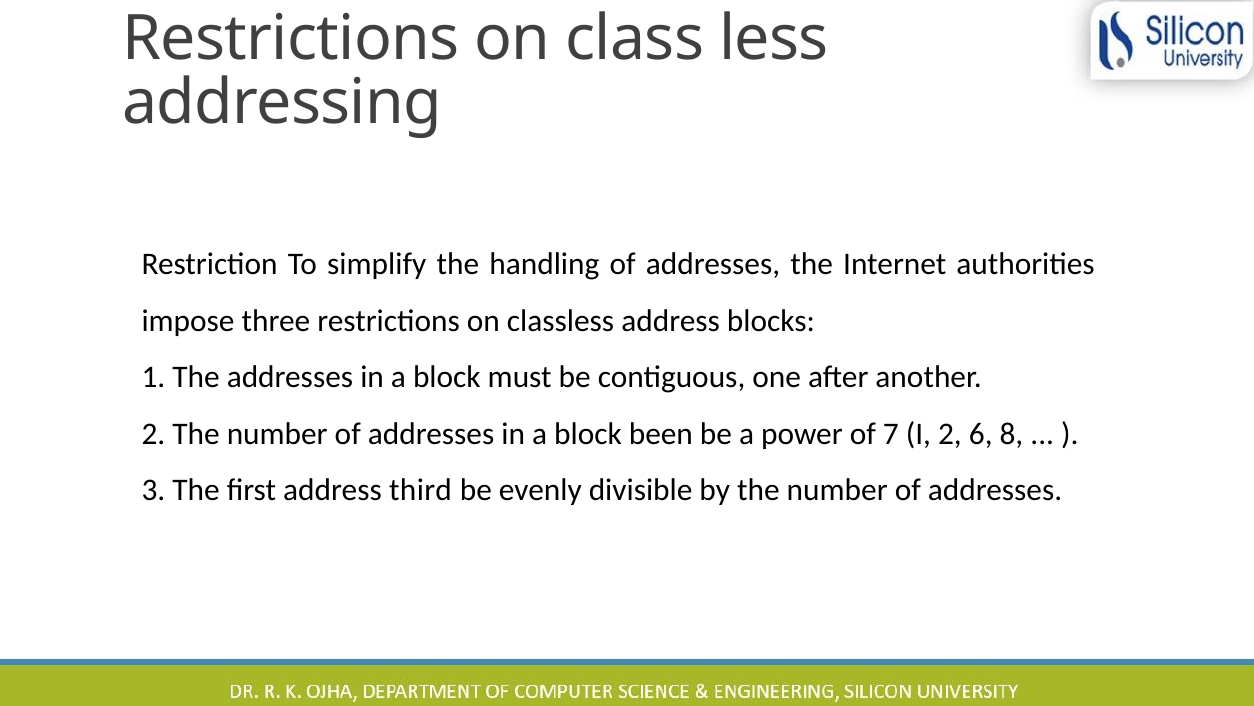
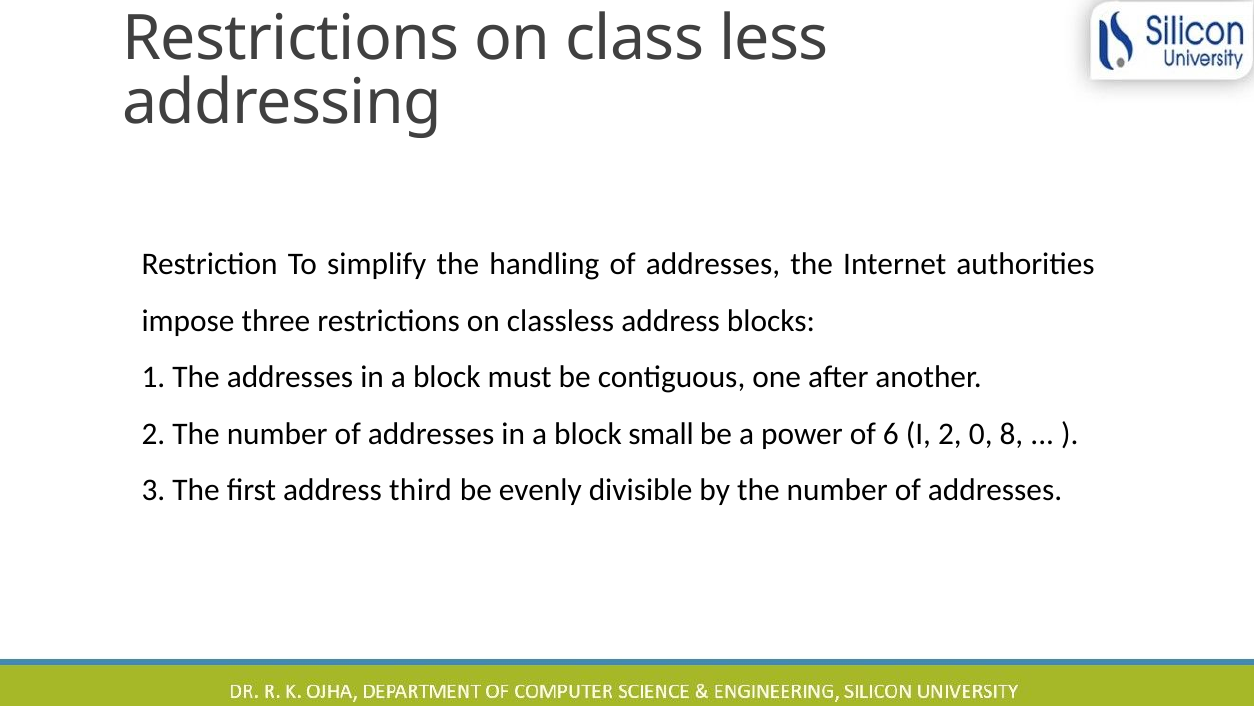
been: been -> small
7: 7 -> 6
6: 6 -> 0
